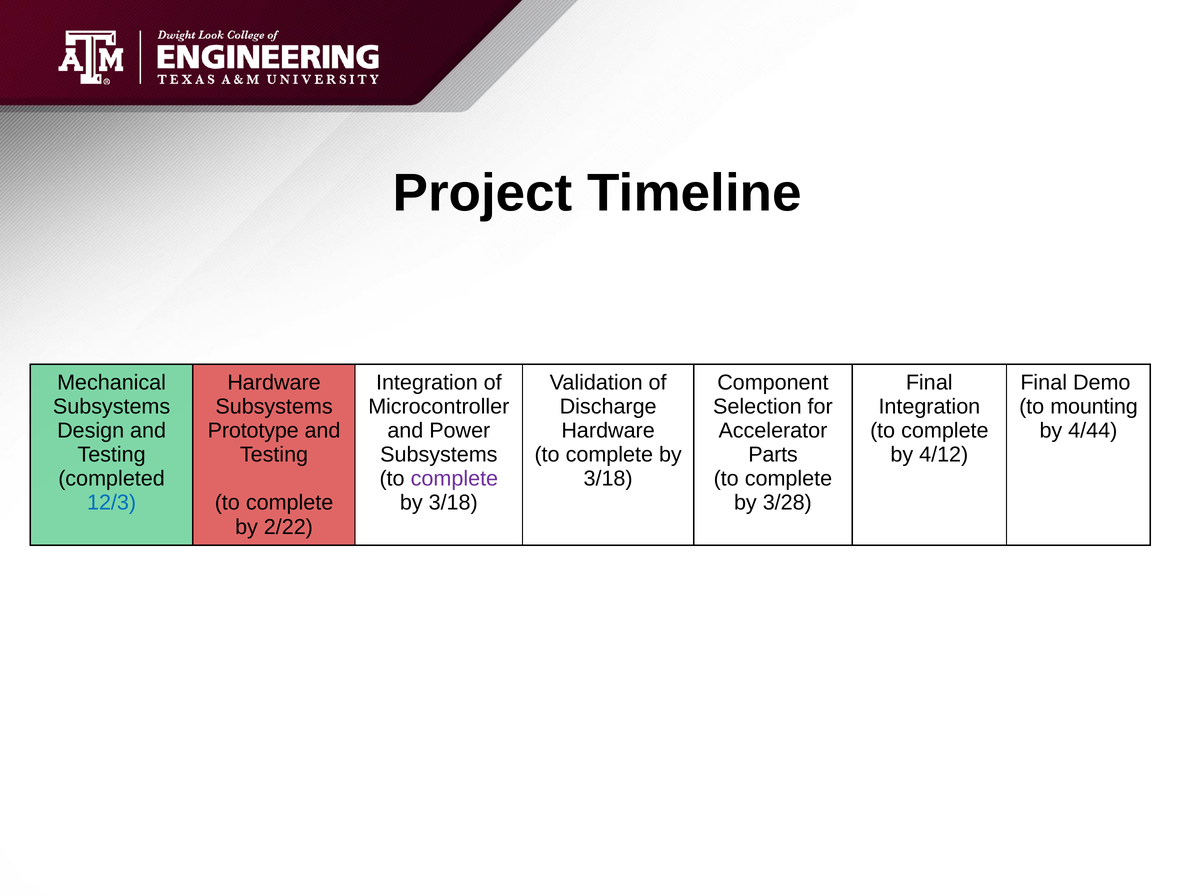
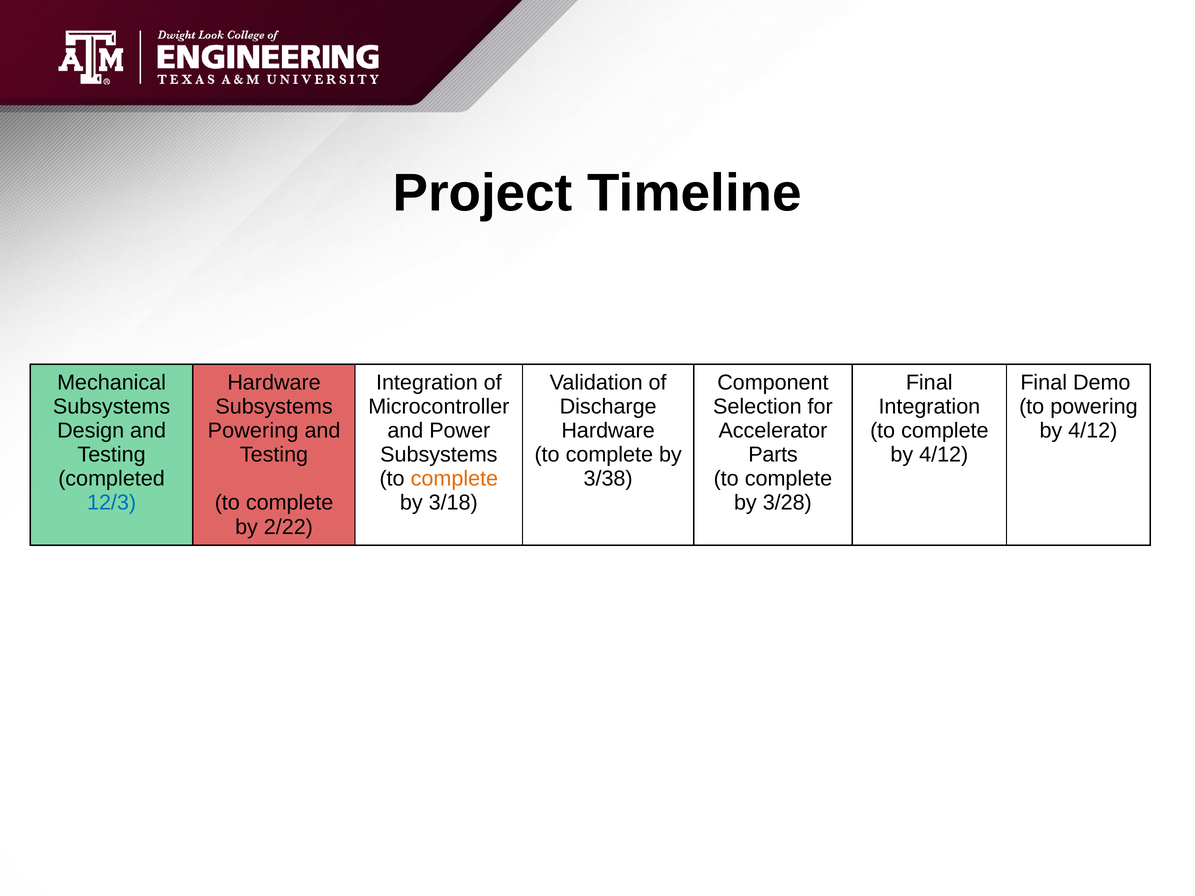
to mounting: mounting -> powering
Prototype at (253, 431): Prototype -> Powering
4/44 at (1093, 431): 4/44 -> 4/12
complete at (454, 479) colour: purple -> orange
3/18 at (608, 479): 3/18 -> 3/38
